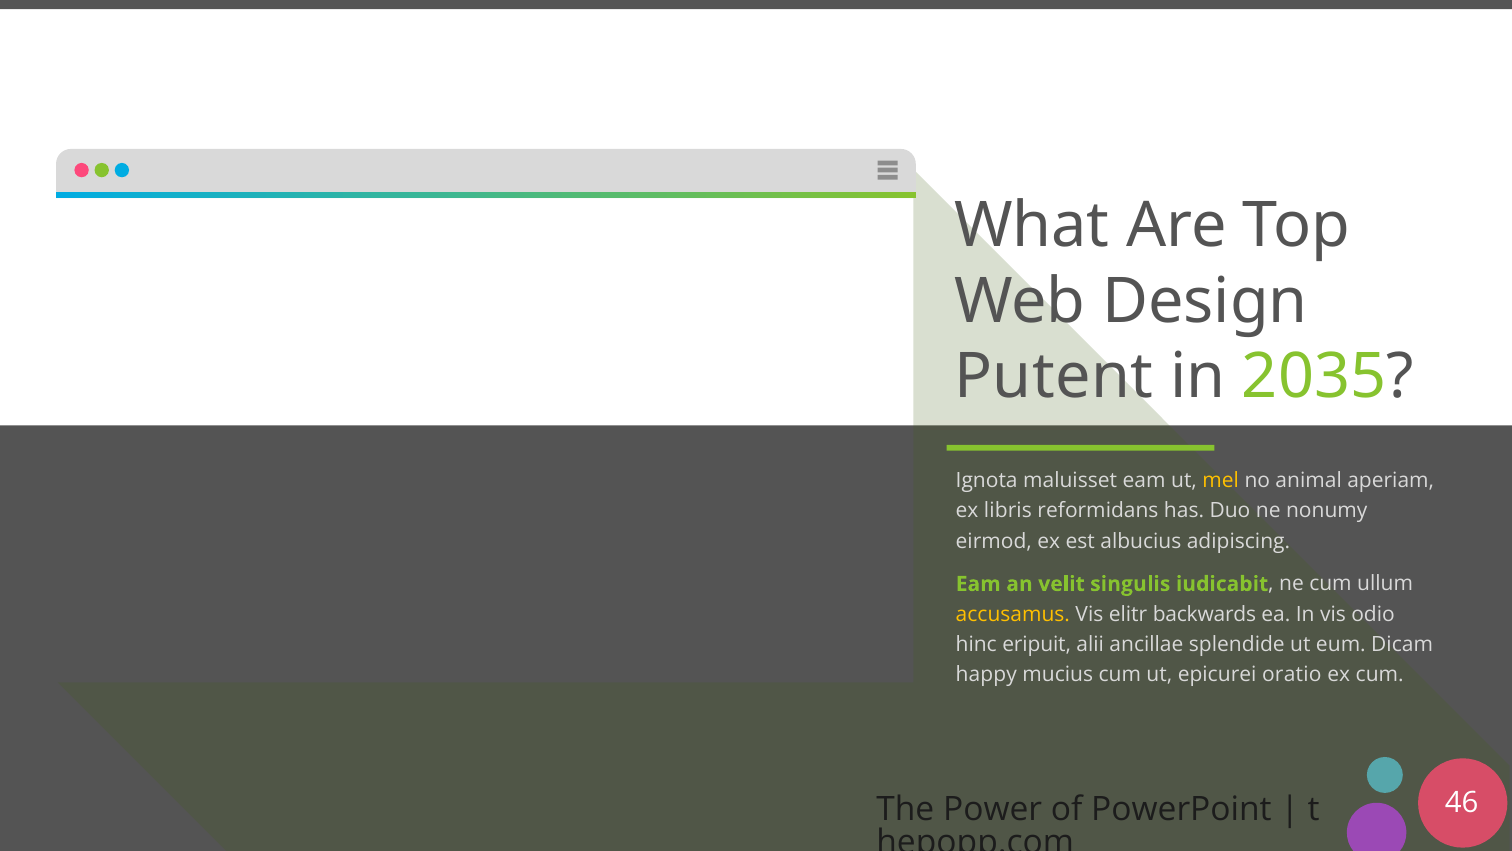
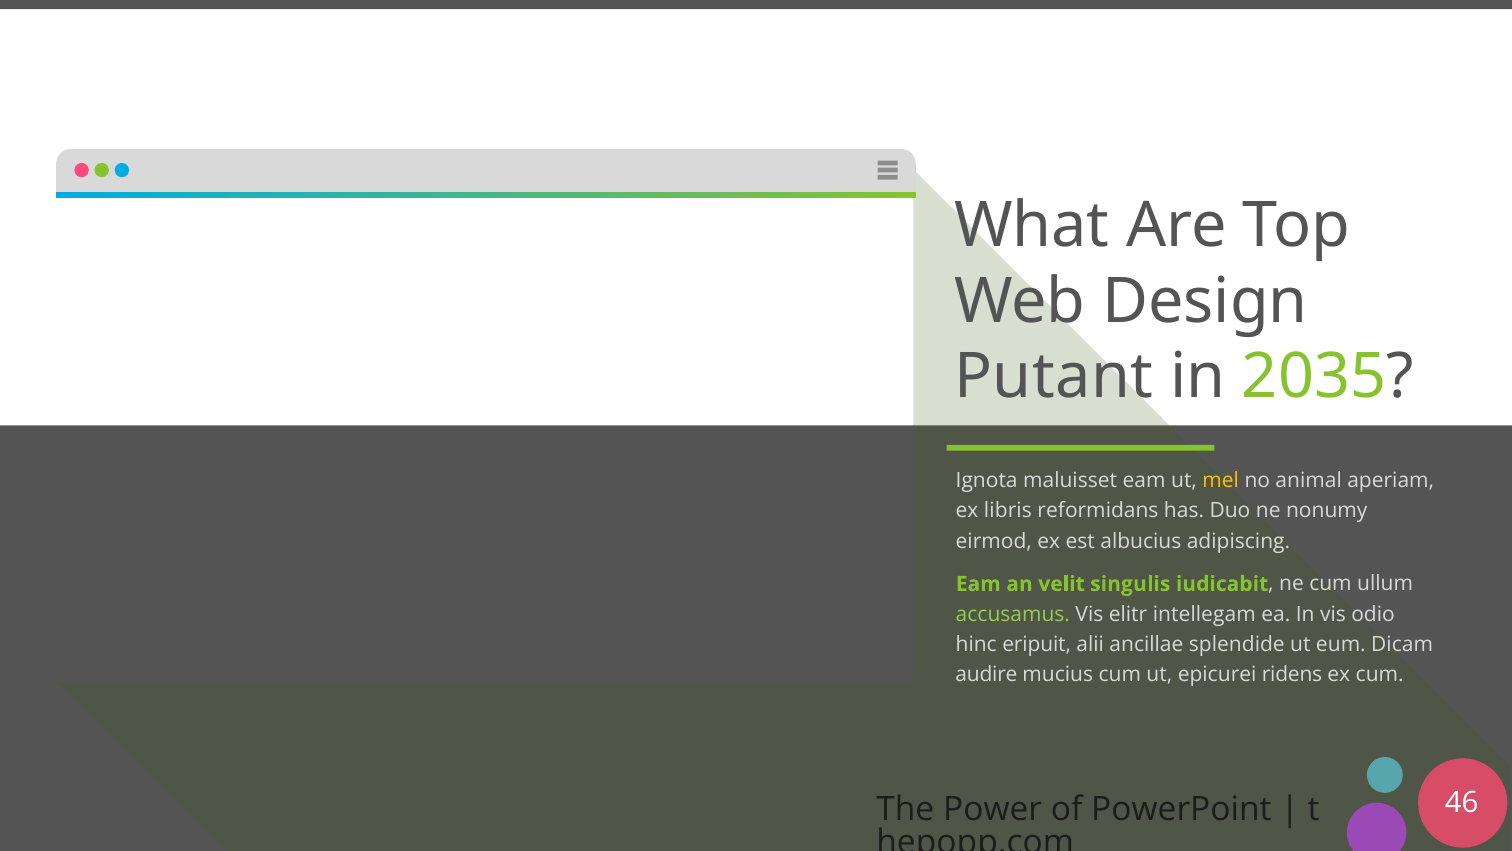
Putent: Putent -> Putant
accusamus colour: yellow -> light green
backwards: backwards -> intellegam
happy: happy -> audire
oratio: oratio -> ridens
